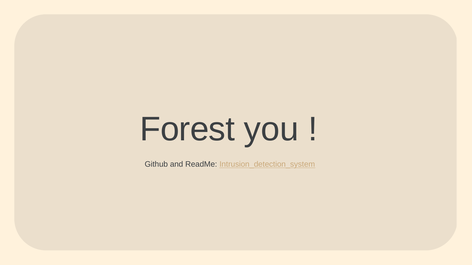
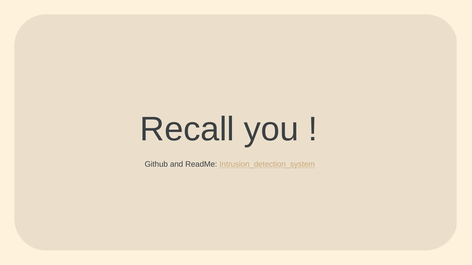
Forest: Forest -> Recall
